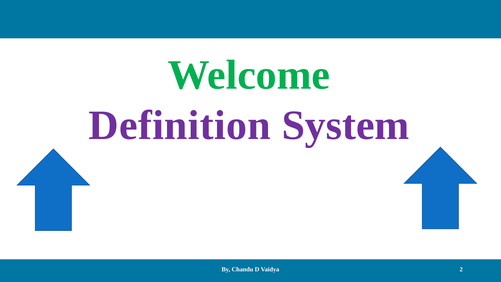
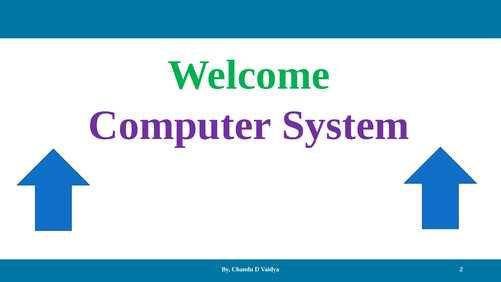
Definition: Definition -> Computer
